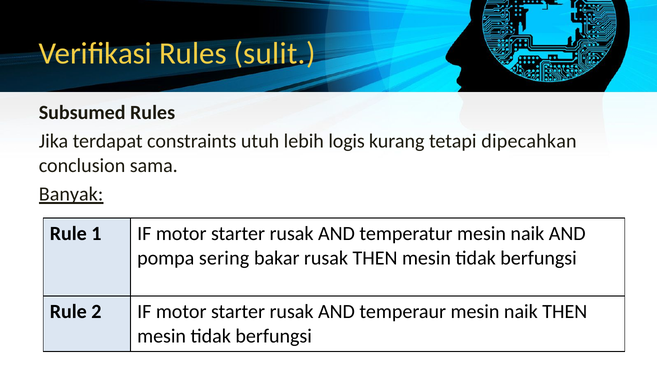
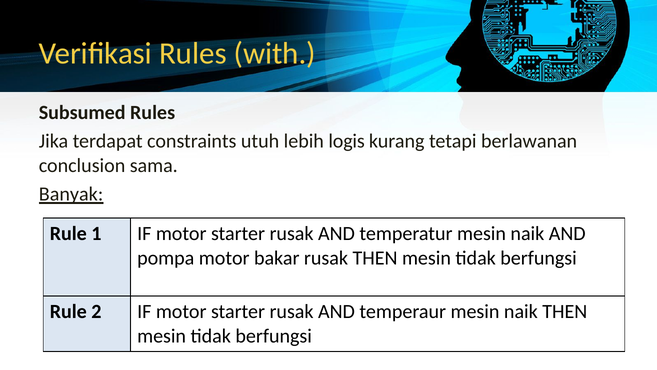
sulit: sulit -> with
dipecahkan: dipecahkan -> berlawanan
pompa sering: sering -> motor
